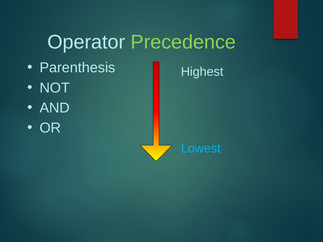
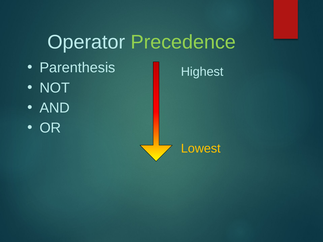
Lowest colour: light blue -> yellow
